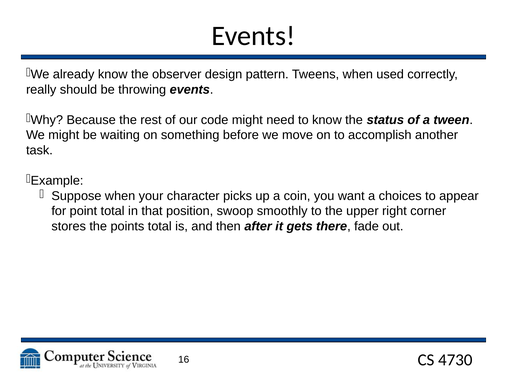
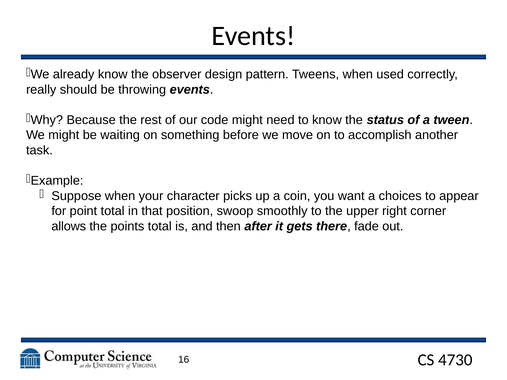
stores: stores -> allows
